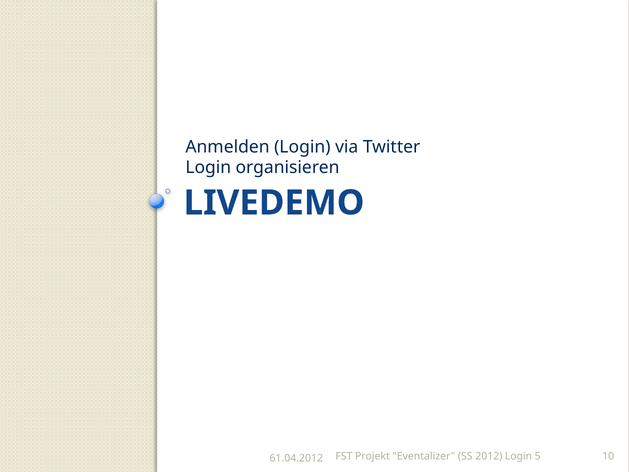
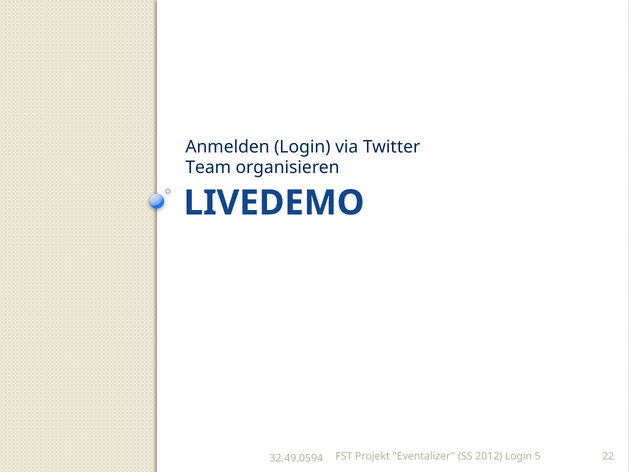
Login at (208, 167): Login -> Team
10: 10 -> 22
61.04.2012: 61.04.2012 -> 32.49.0594
